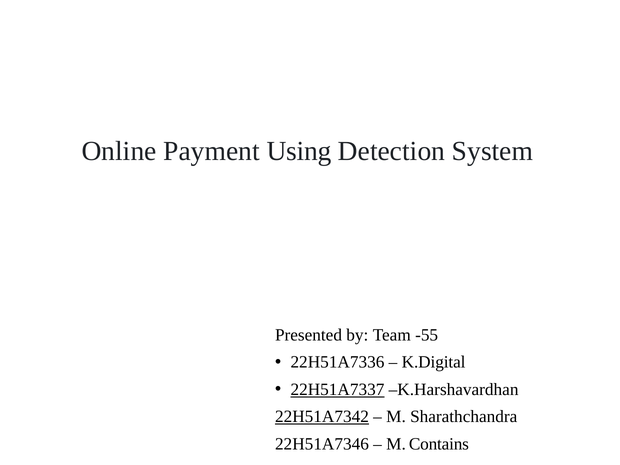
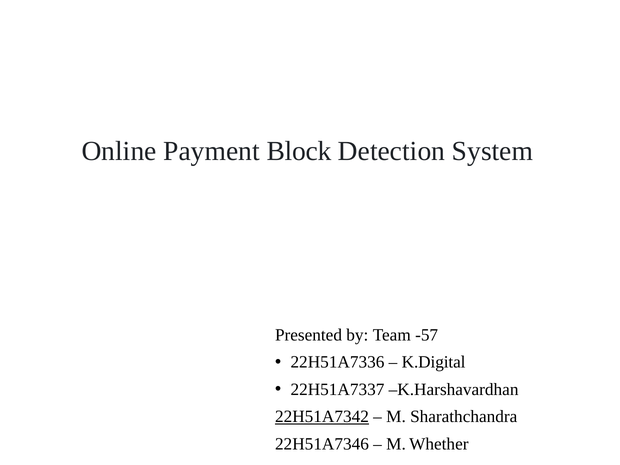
Using: Using -> Block
-55: -55 -> -57
22H51A7337 underline: present -> none
Contains: Contains -> Whether
